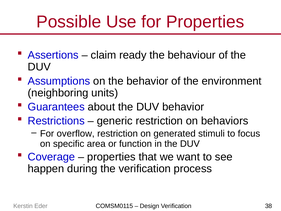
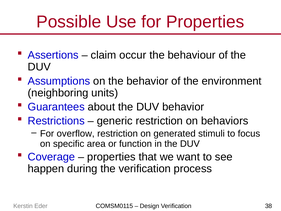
ready: ready -> occur
